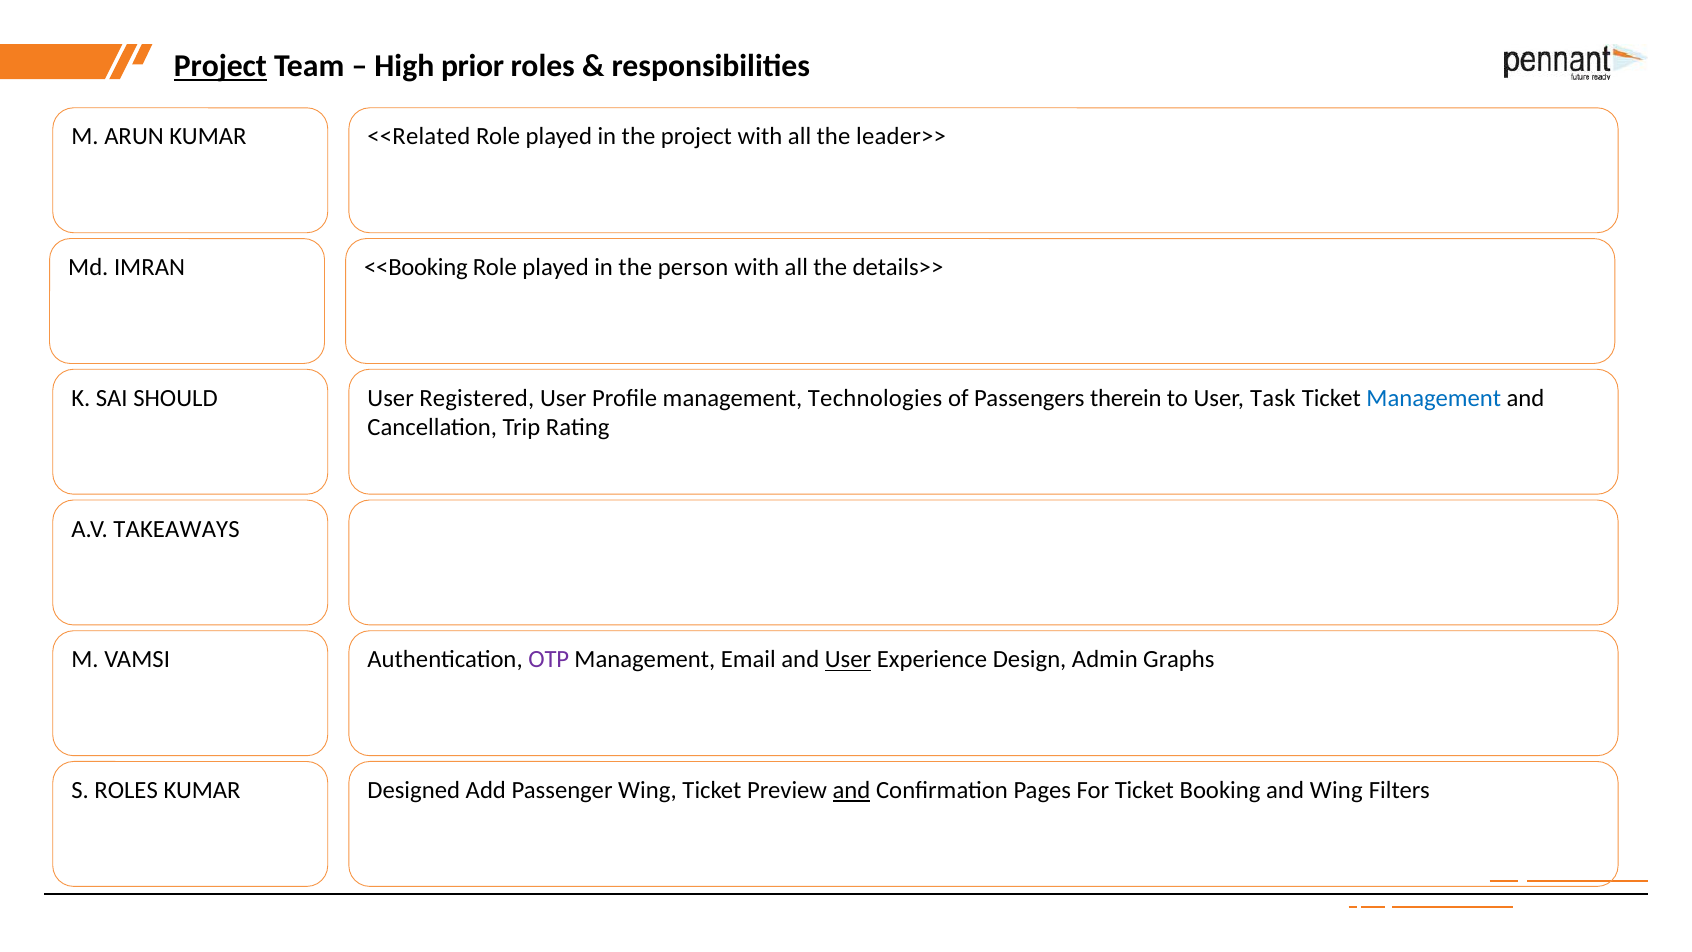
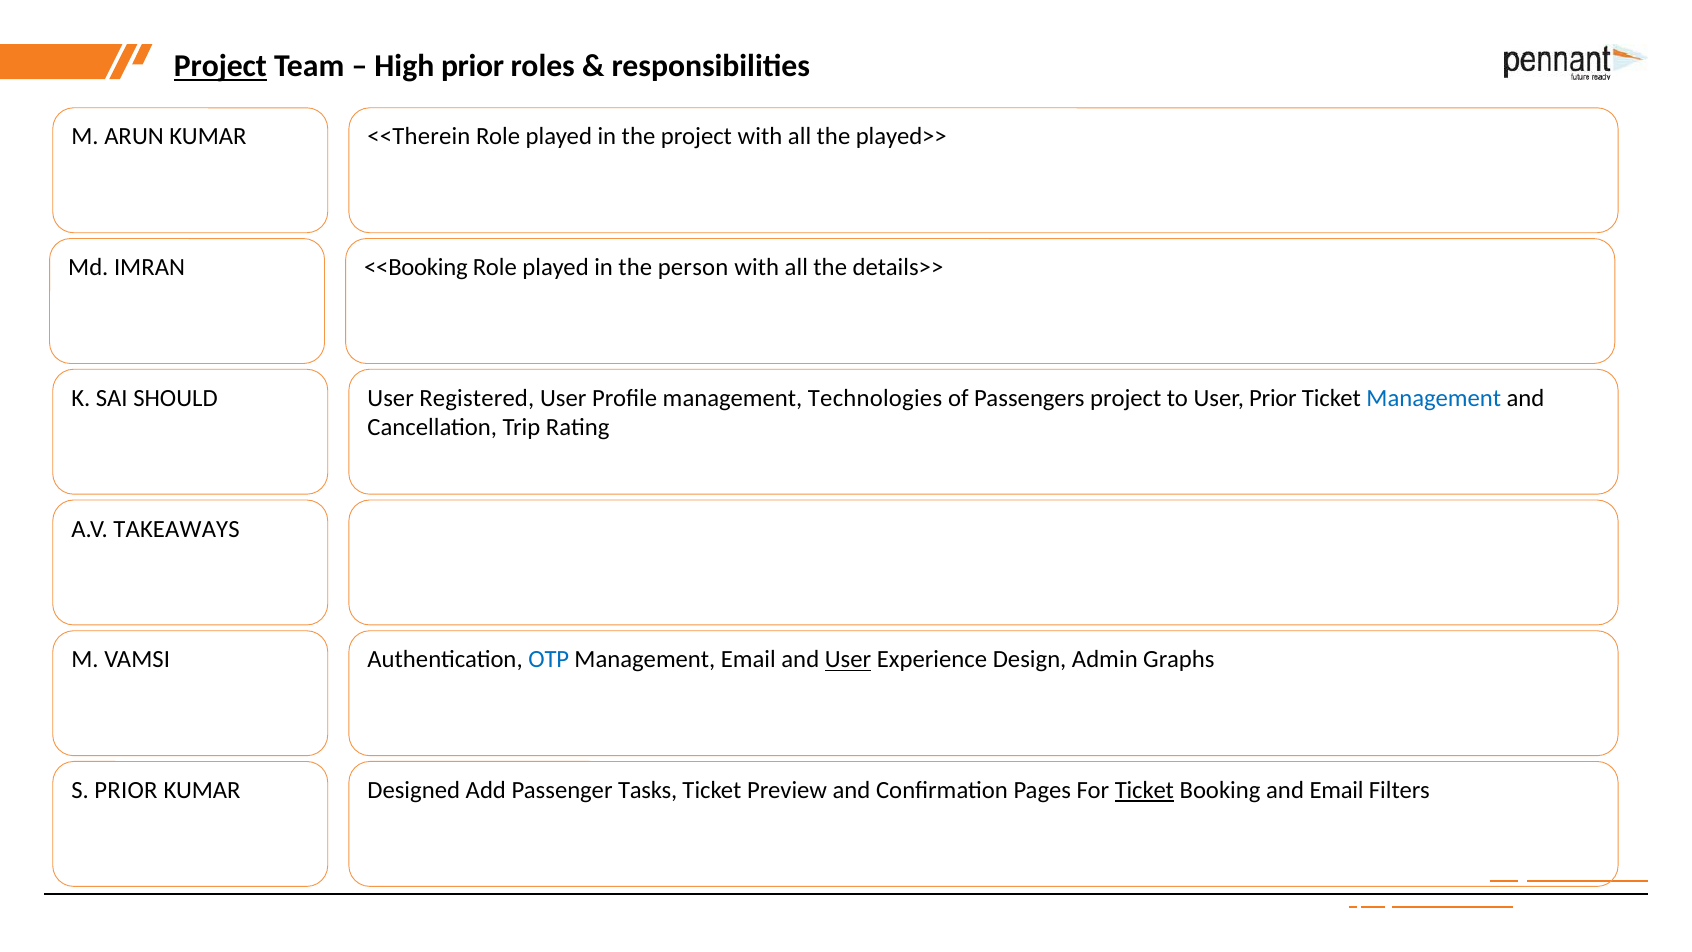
<<Related: <<Related -> <<Therein
leader>>: leader>> -> played>>
Passengers therein: therein -> project
User Task: Task -> Prior
OTP colour: purple -> blue
S ROLES: ROLES -> PRIOR
Passenger Wing: Wing -> Tasks
and at (851, 790) underline: present -> none
Ticket at (1144, 790) underline: none -> present
and Wing: Wing -> Email
